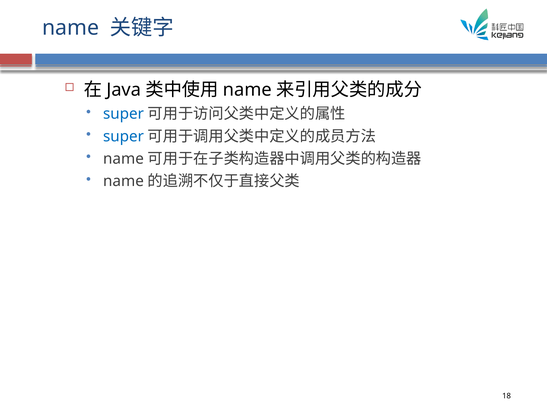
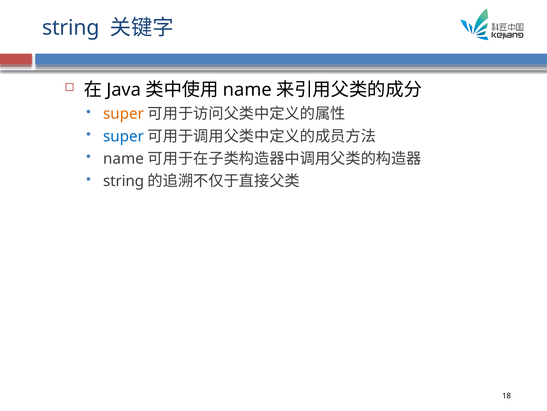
name at (71, 28): name -> string
super at (123, 114) colour: blue -> orange
name at (123, 181): name -> string
